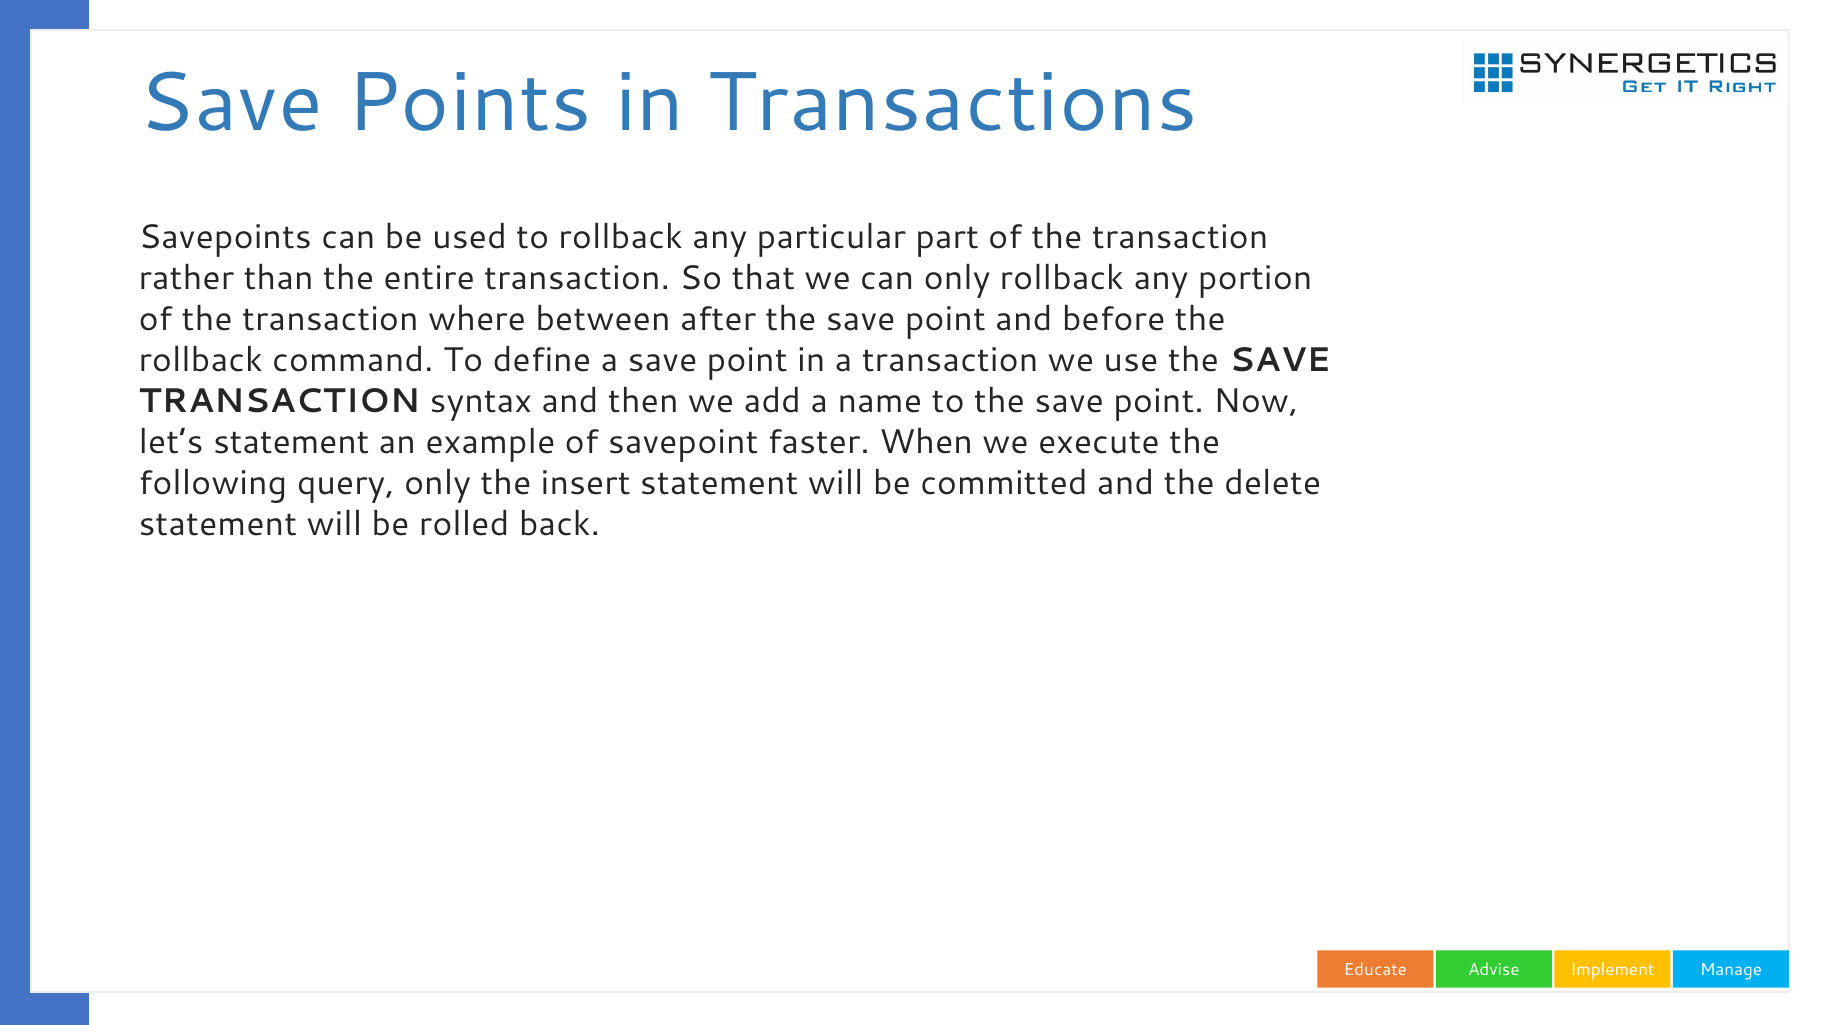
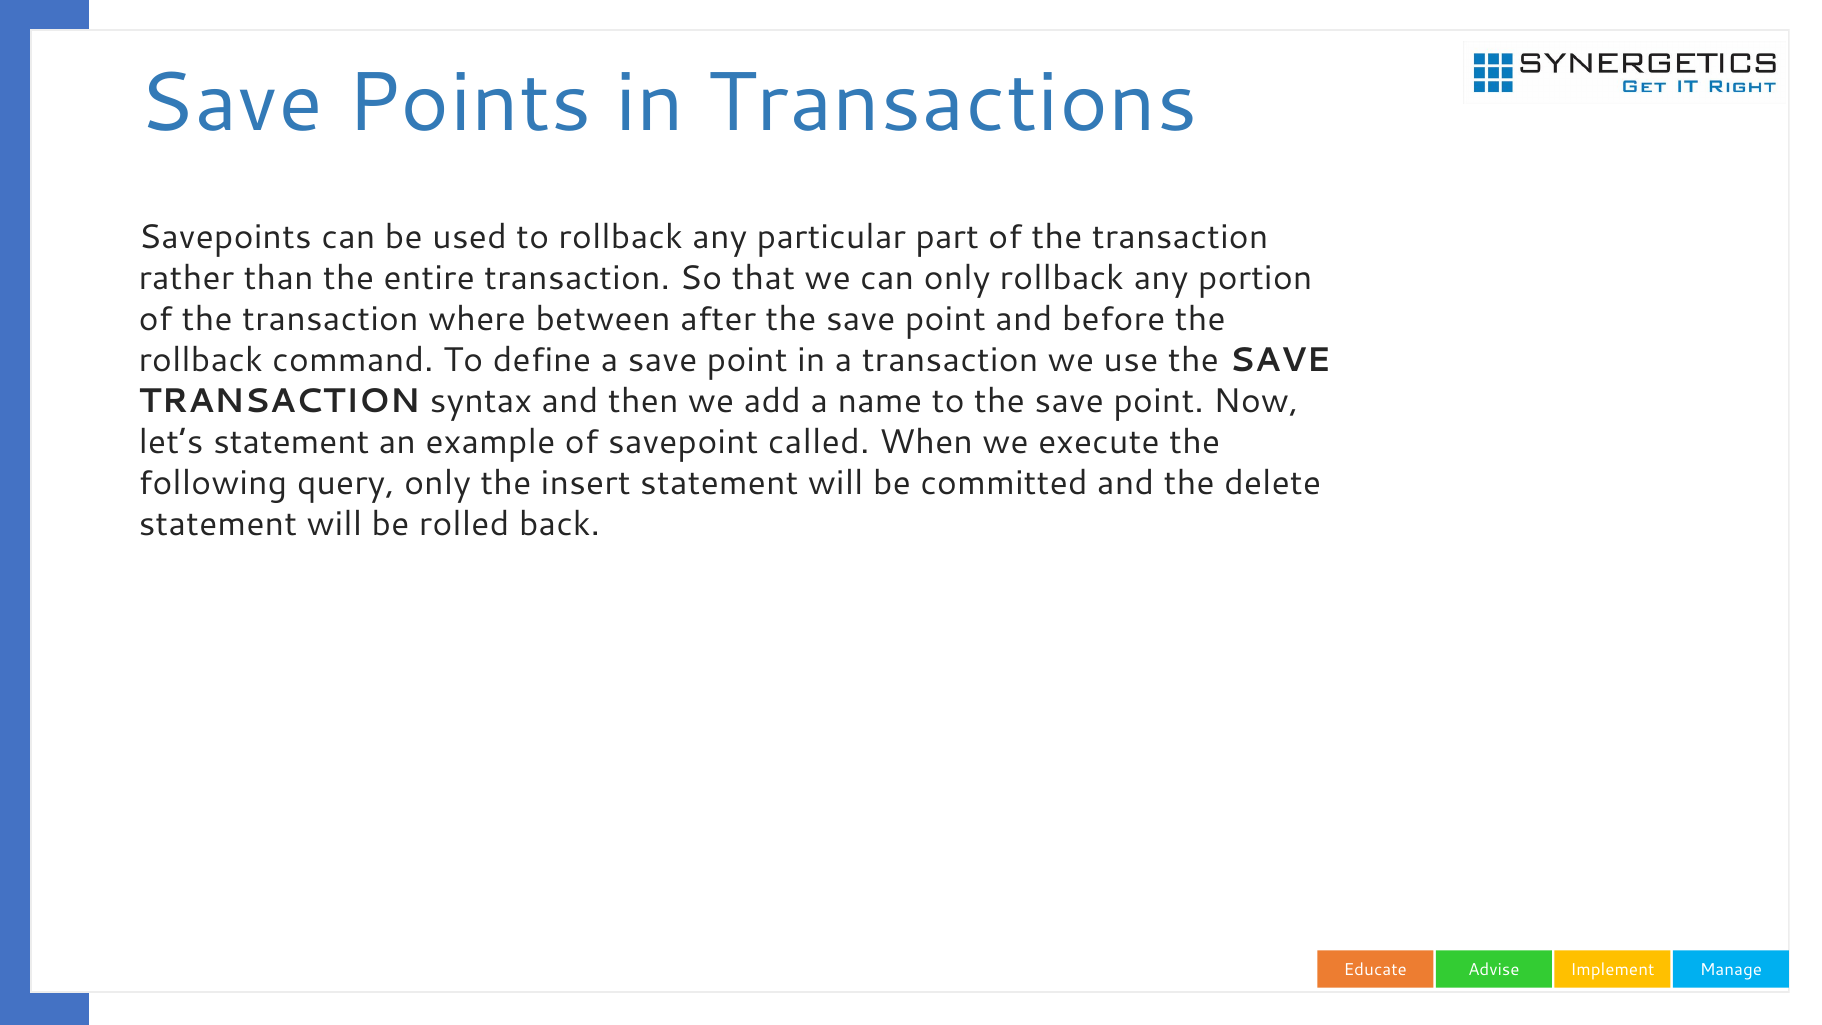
faster: faster -> called
